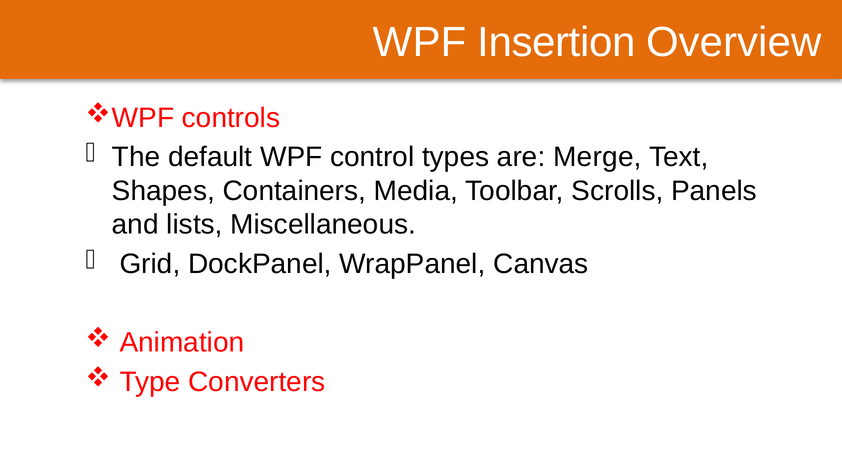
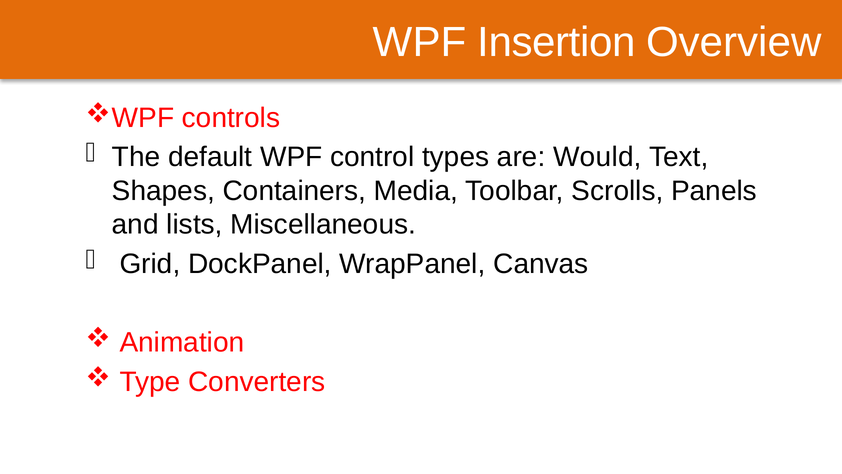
Merge: Merge -> Would
